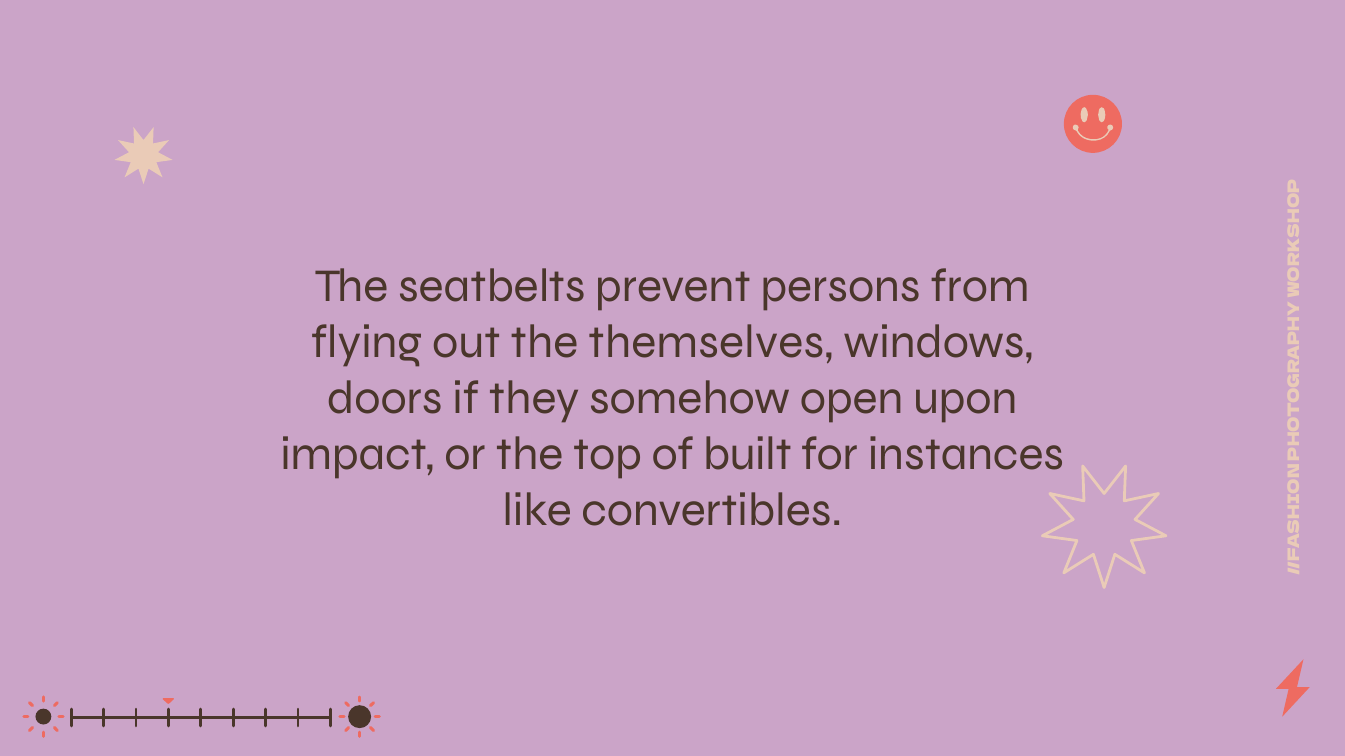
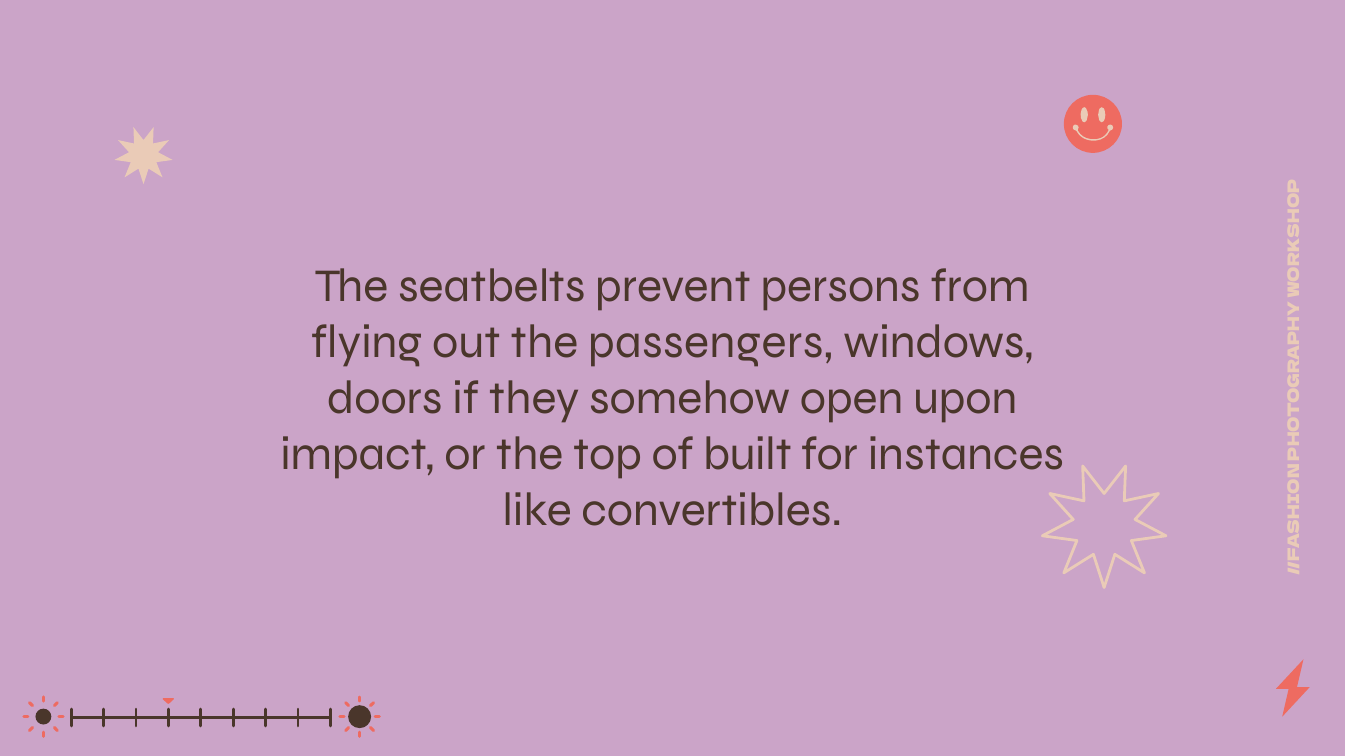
themselves: themselves -> passengers
